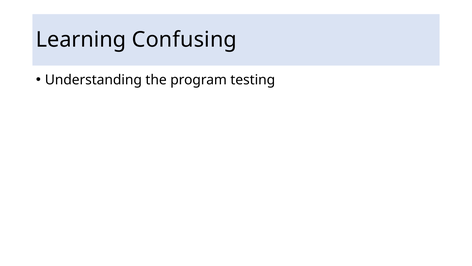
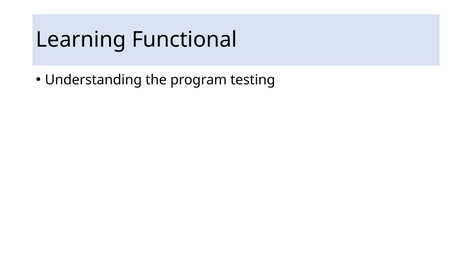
Confusing: Confusing -> Functional
